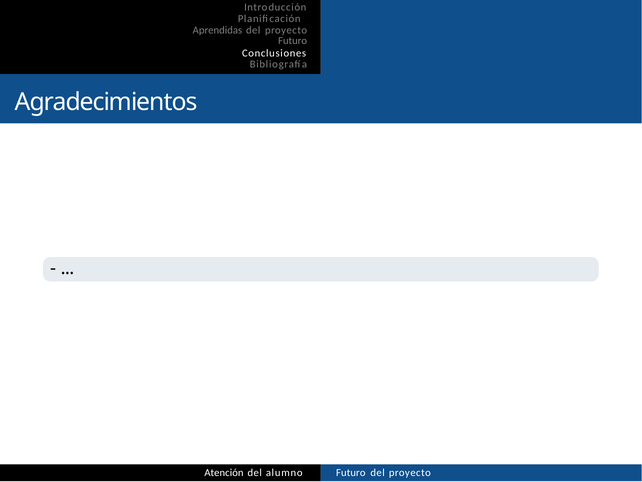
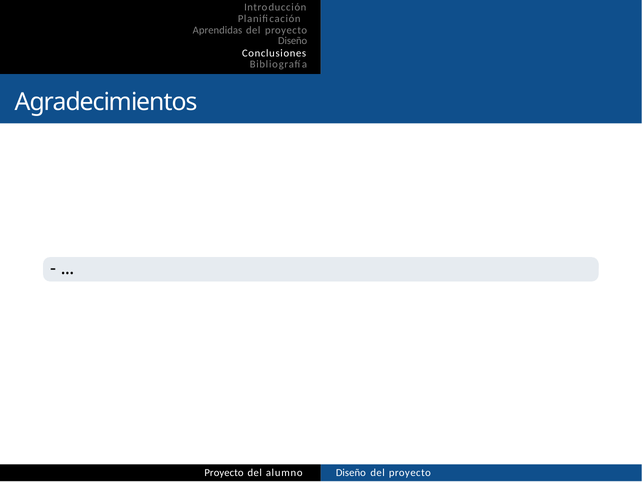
Futuro at (293, 41): Futuro -> Diseño
Atención at (224, 473): Atención -> Proyecto
alumno Futuro: Futuro -> Diseño
